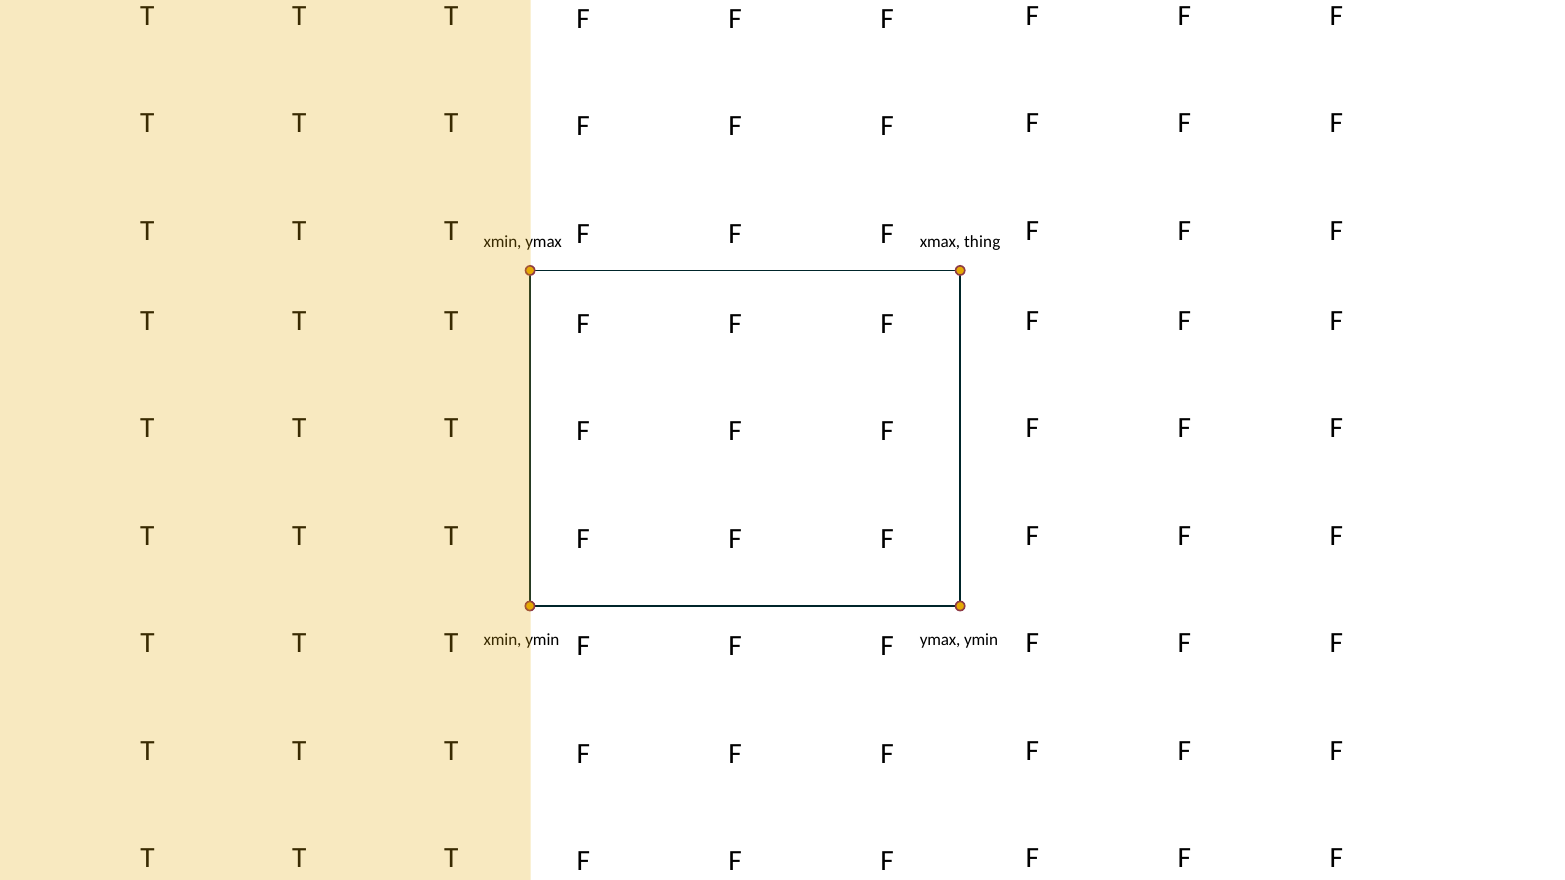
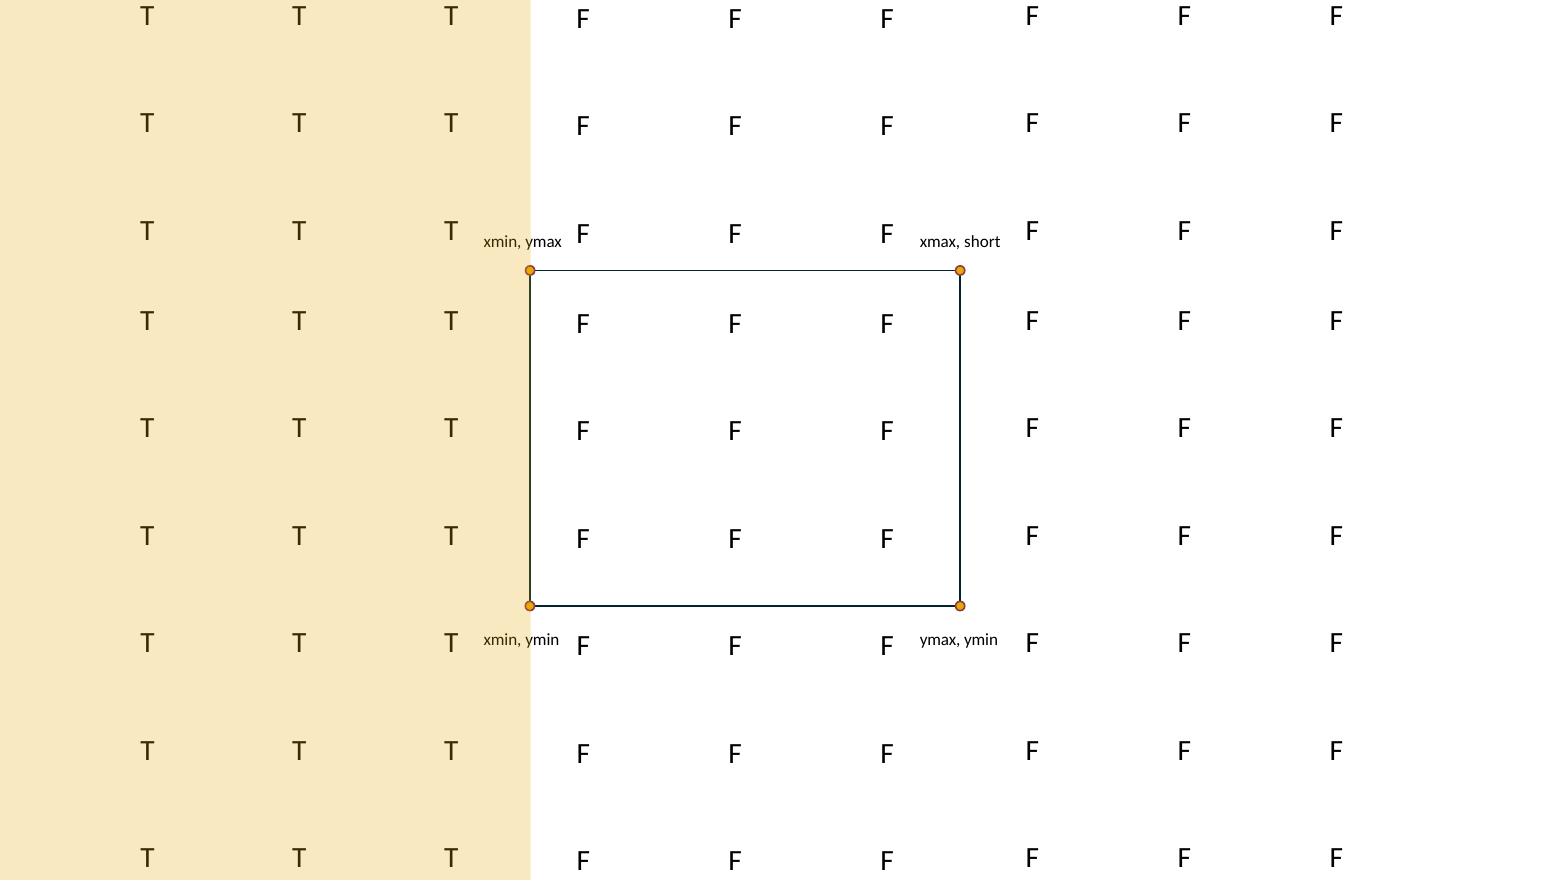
thing: thing -> short
